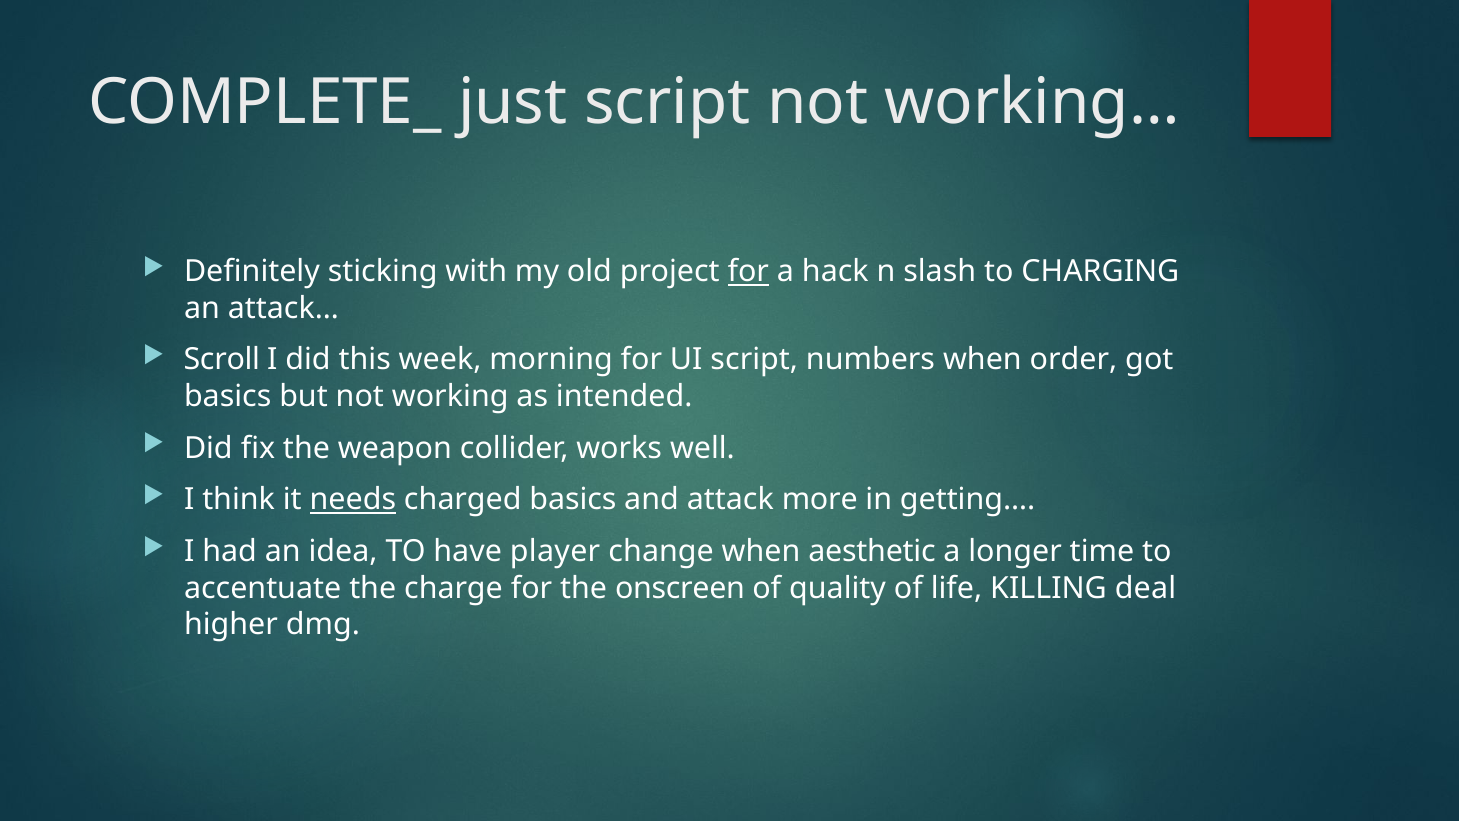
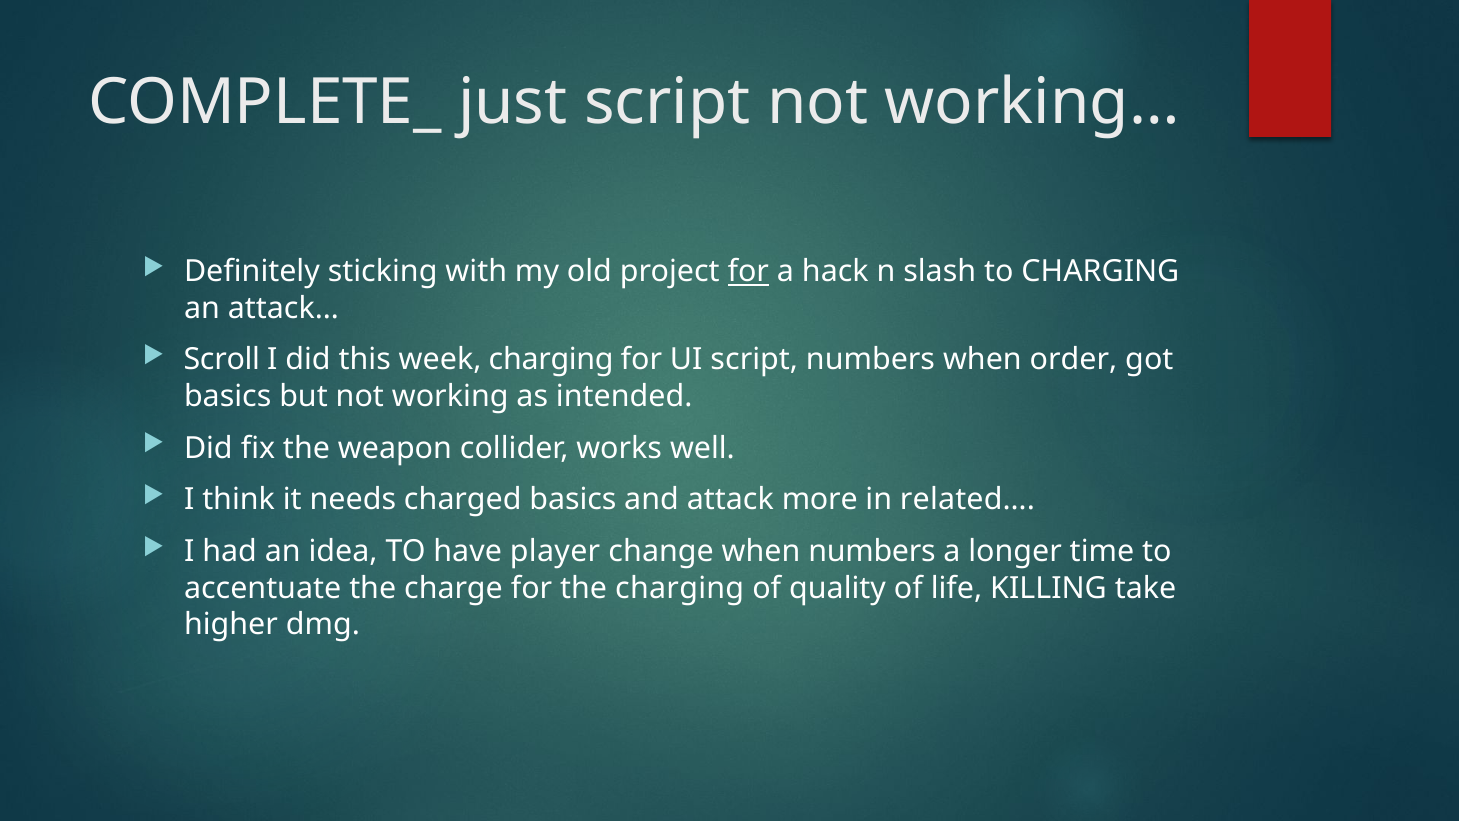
week morning: morning -> charging
needs underline: present -> none
getting…: getting… -> related…
when aesthetic: aesthetic -> numbers
the onscreen: onscreen -> charging
deal: deal -> take
